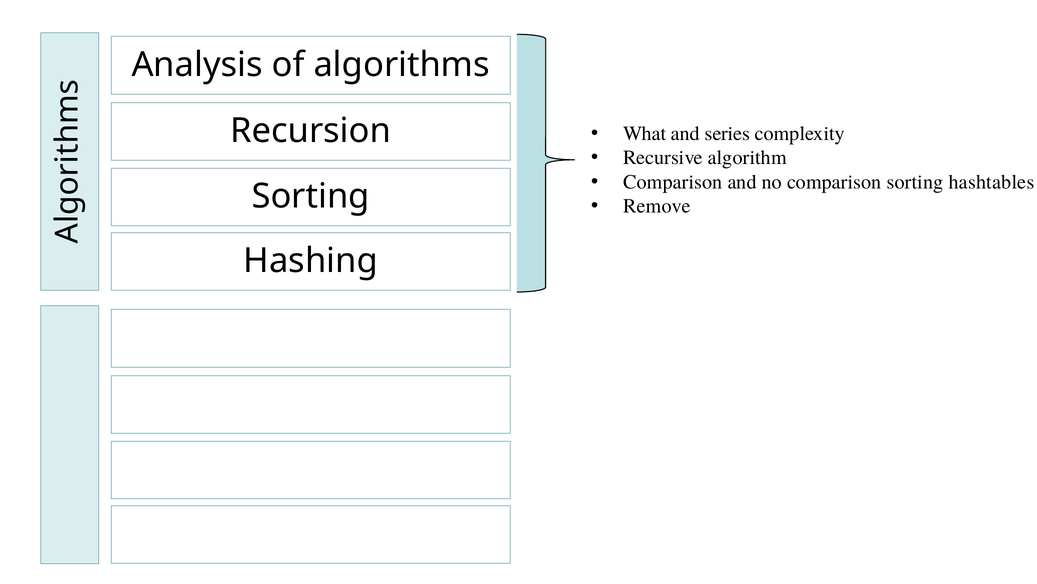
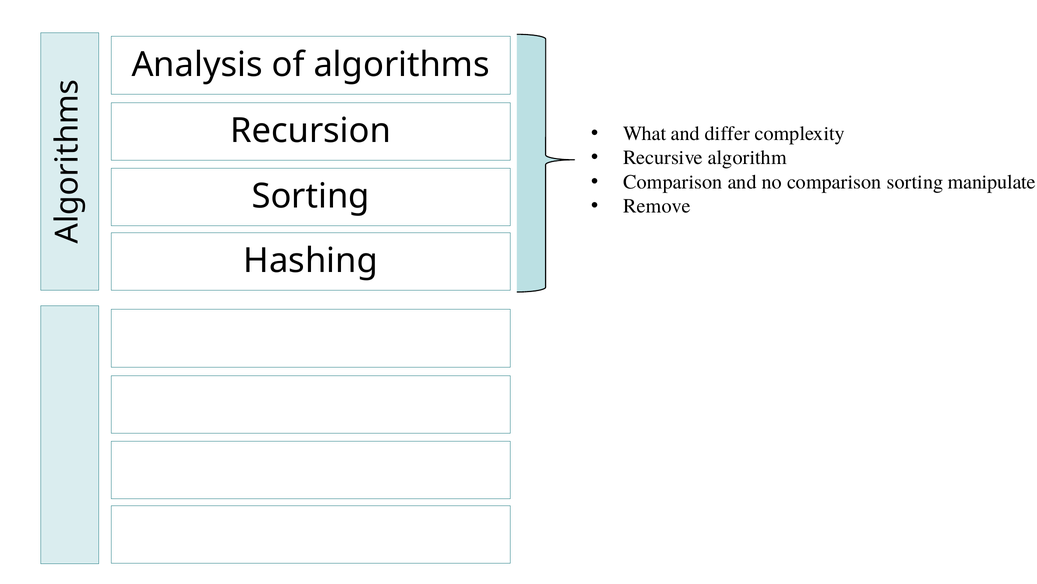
series: series -> differ
hashtables: hashtables -> manipulate
